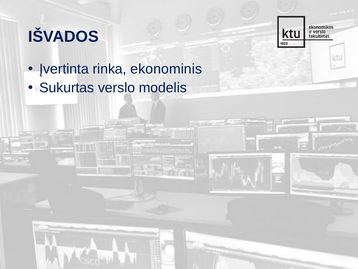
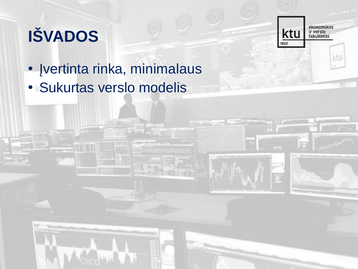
ekonominis: ekonominis -> minimalaus
